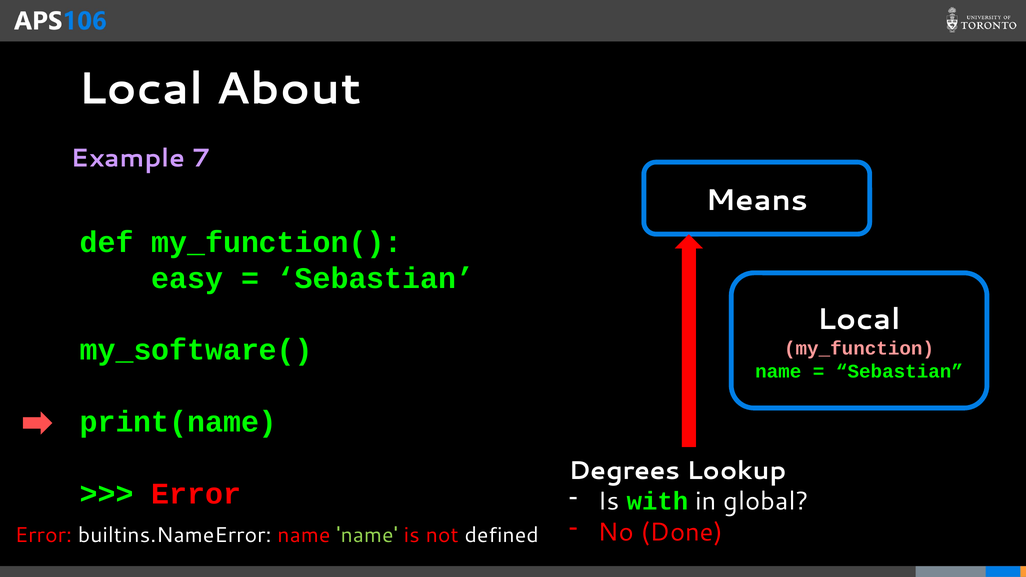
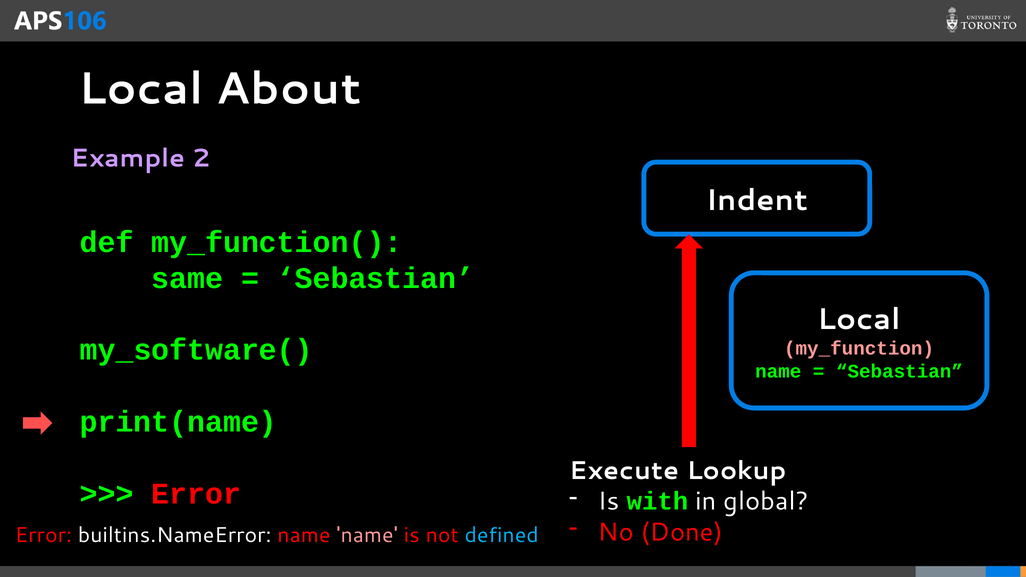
7: 7 -> 2
Means: Means -> Indent
easy: easy -> same
Degrees: Degrees -> Execute
name at (367, 535) colour: light green -> pink
defined colour: white -> light blue
